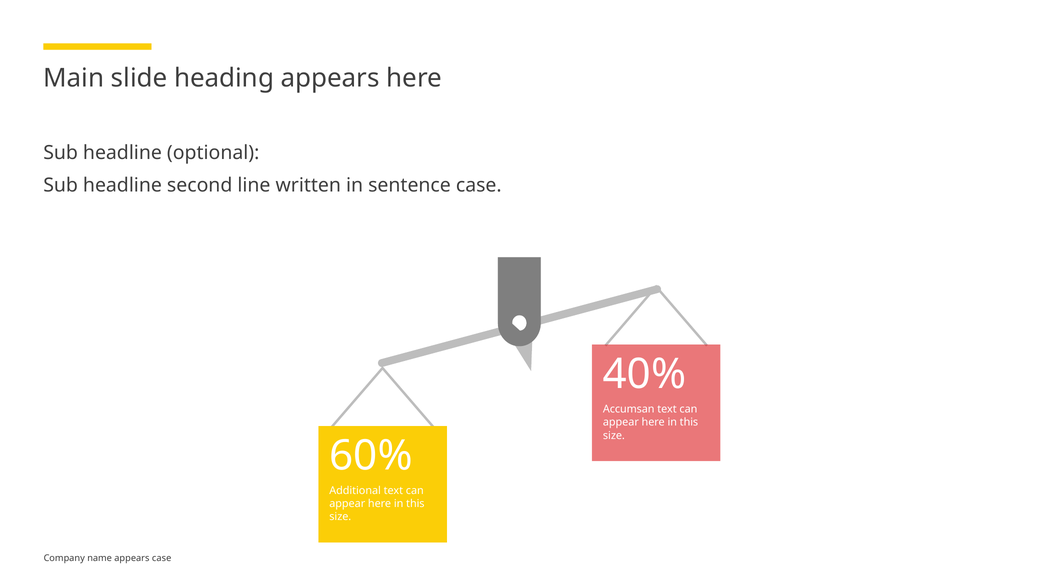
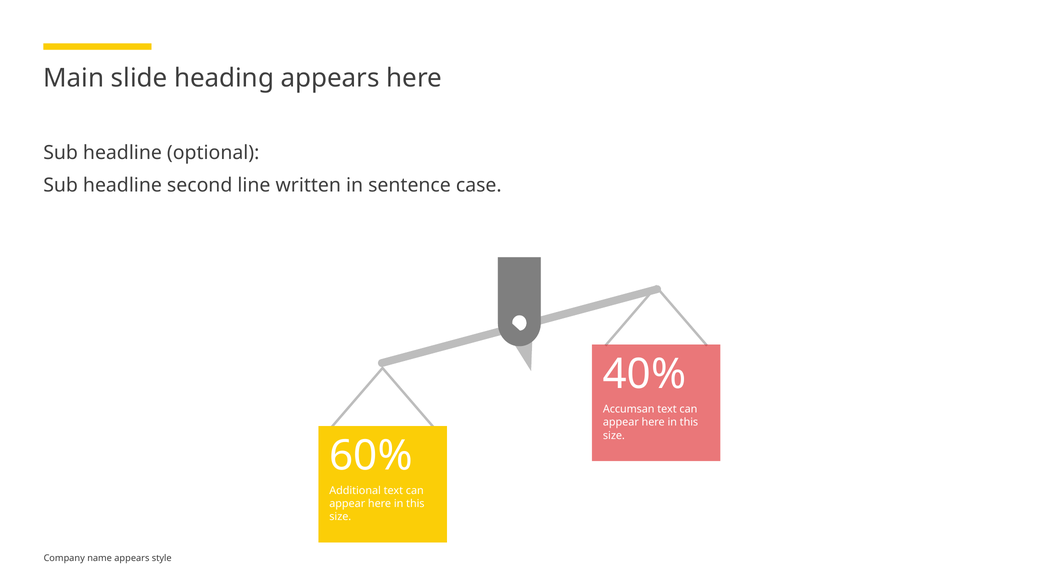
appears case: case -> style
